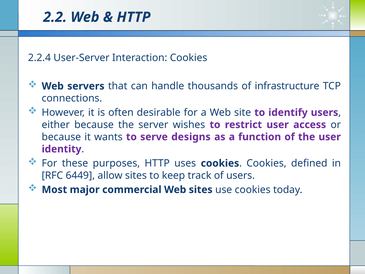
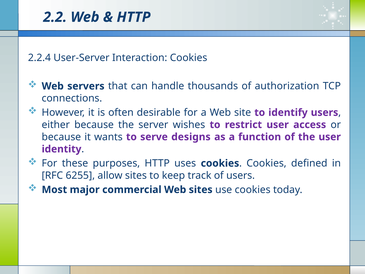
infrastructure: infrastructure -> authorization
6449: 6449 -> 6255
